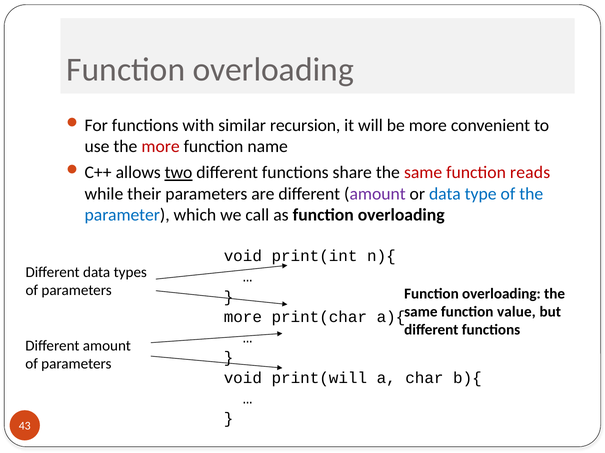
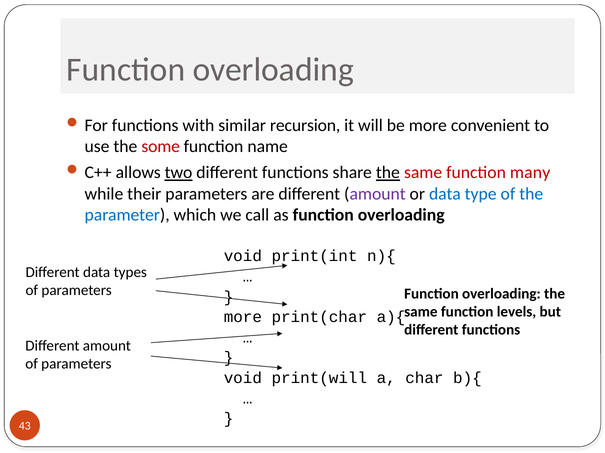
the more: more -> some
the at (388, 173) underline: none -> present
reads: reads -> many
value: value -> levels
